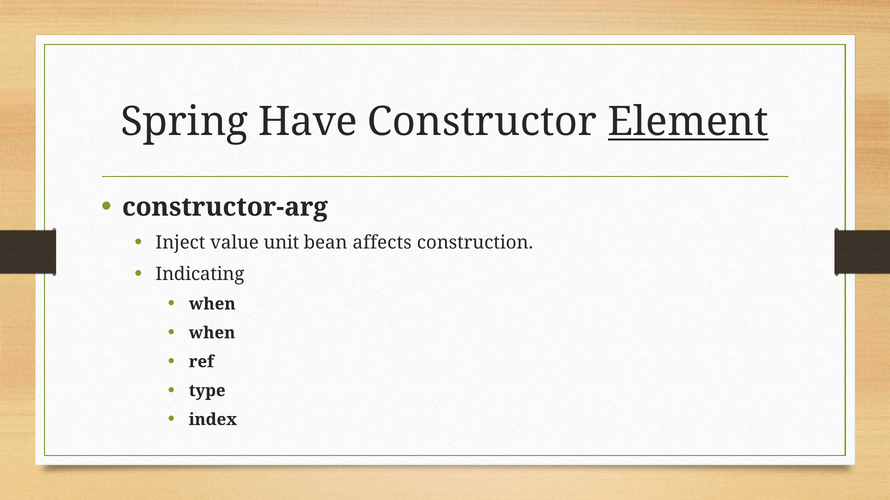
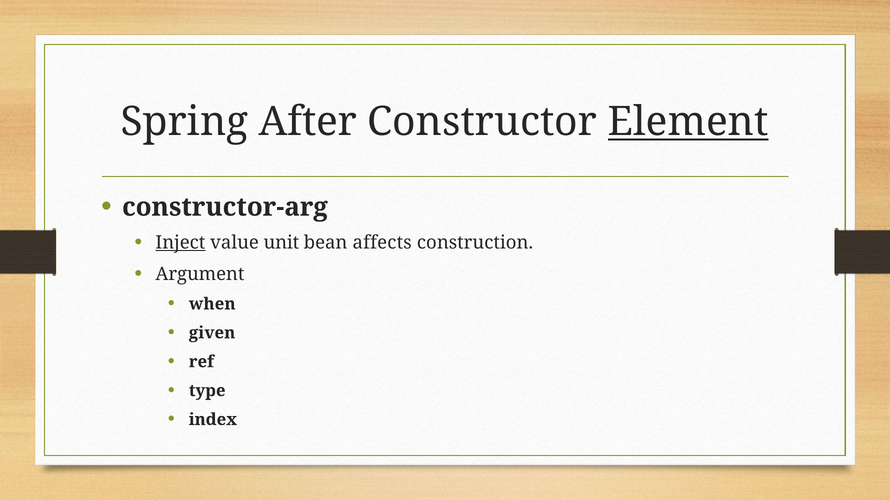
Have: Have -> After
Inject underline: none -> present
Indicating: Indicating -> Argument
when at (212, 333): when -> given
